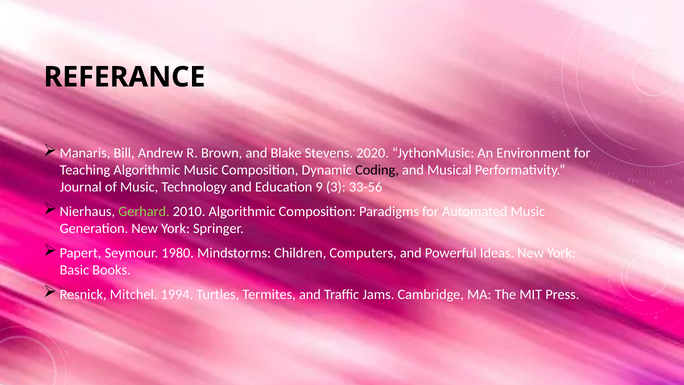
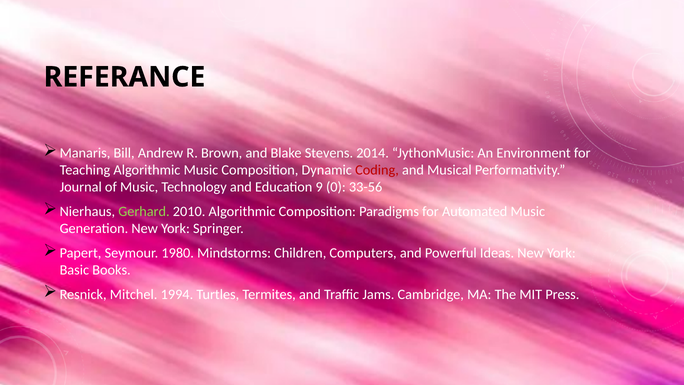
2020: 2020 -> 2014
Coding colour: black -> red
3: 3 -> 0
